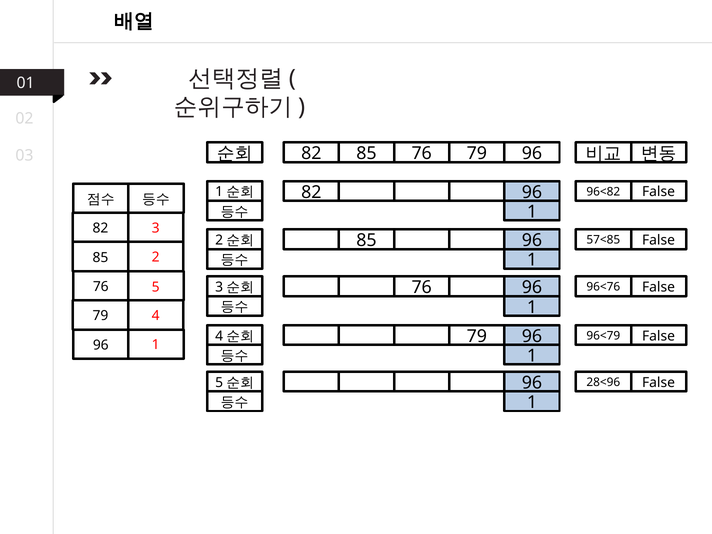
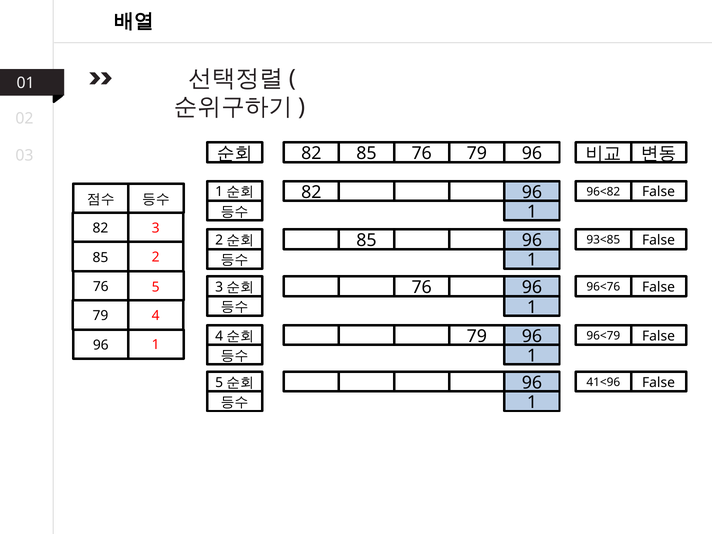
57<85: 57<85 -> 93<85
28<96: 28<96 -> 41<96
